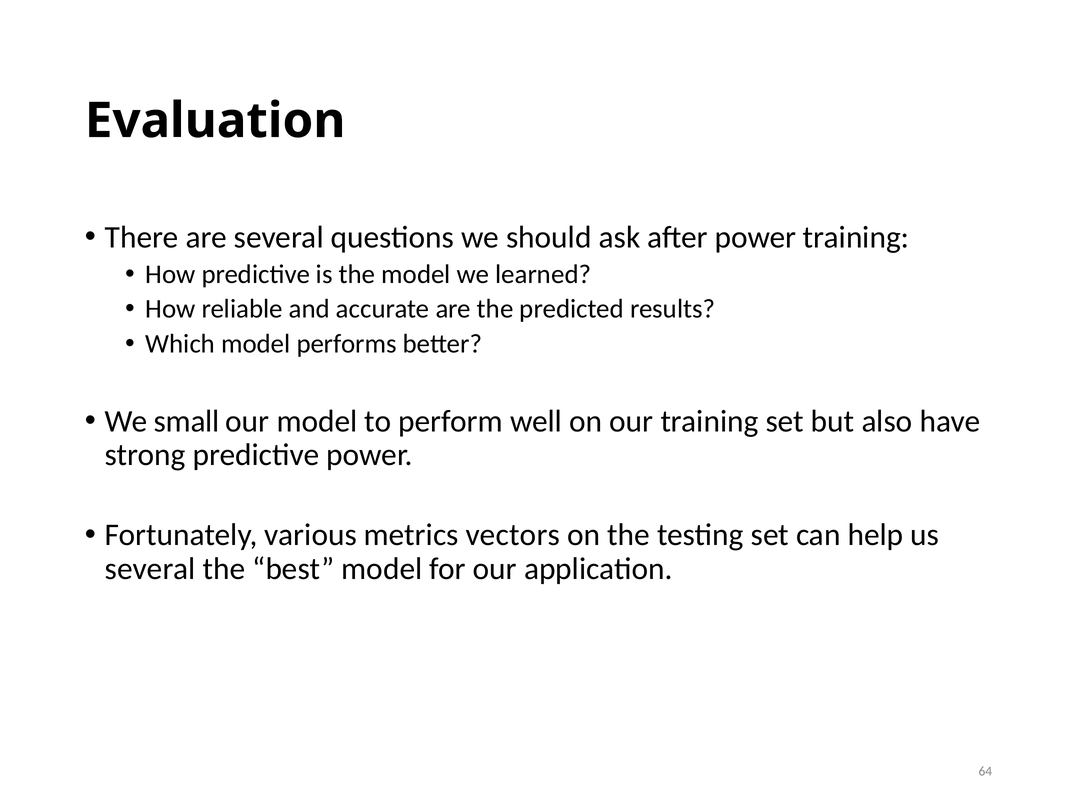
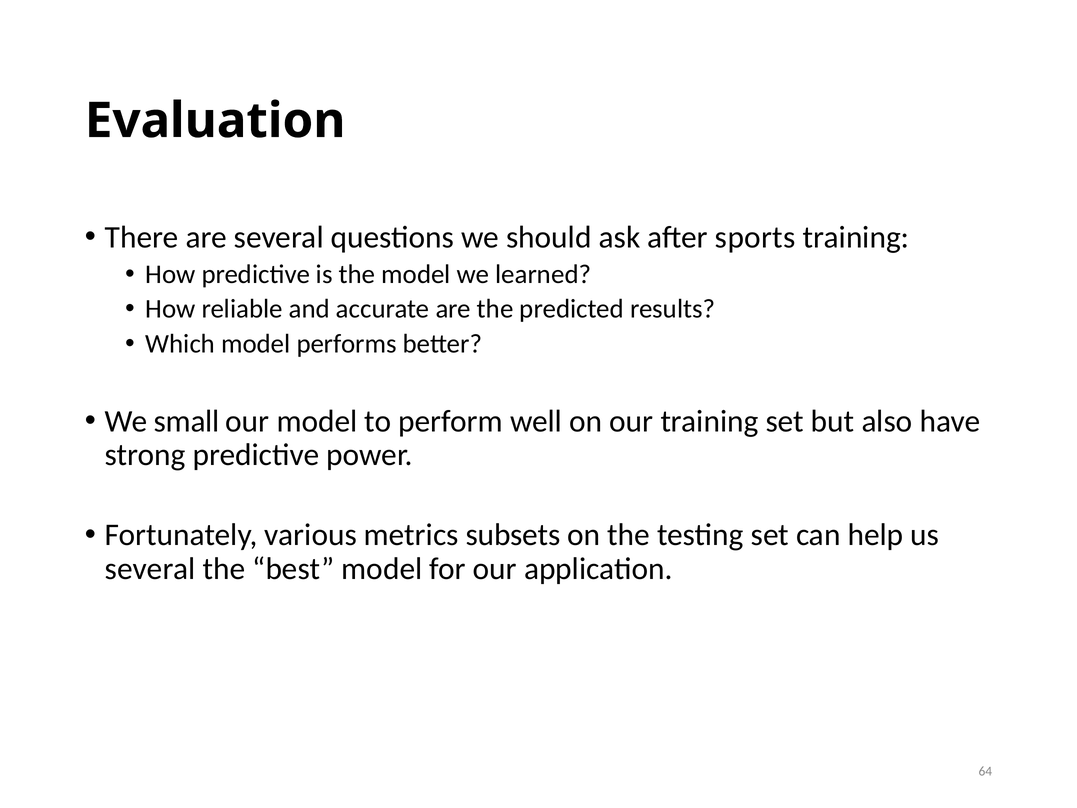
after power: power -> sports
vectors: vectors -> subsets
